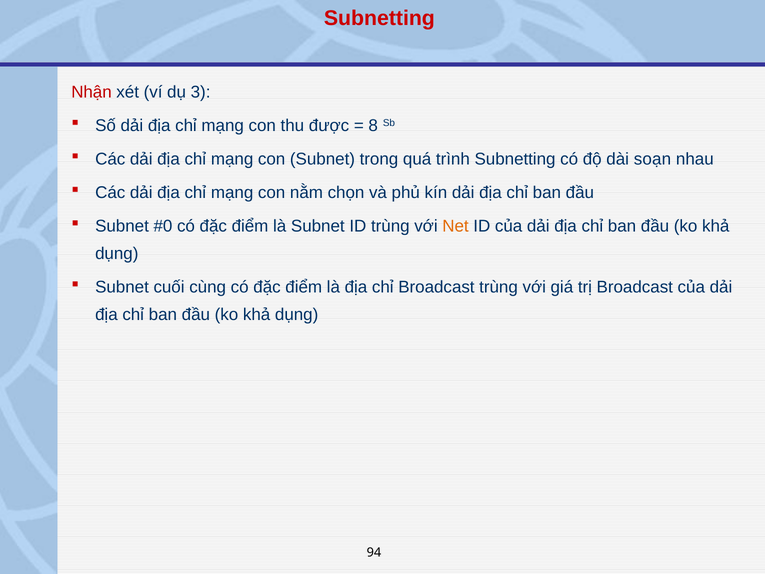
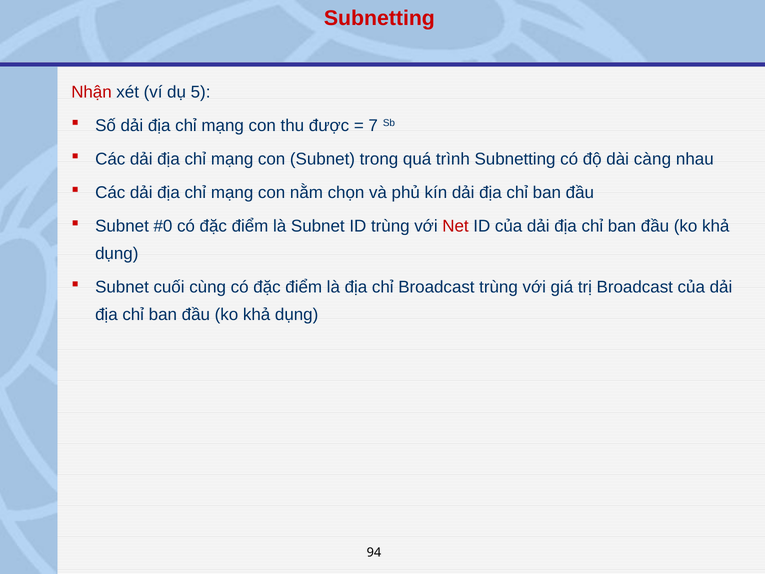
3: 3 -> 5
8: 8 -> 7
soạn: soạn -> càng
Net colour: orange -> red
